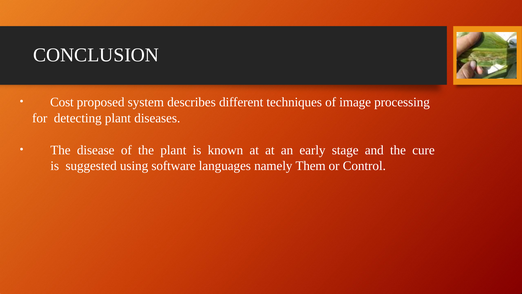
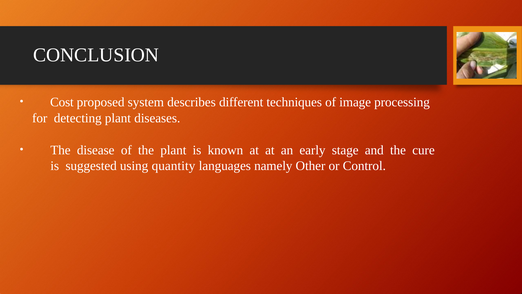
software: software -> quantity
Them: Them -> Other
